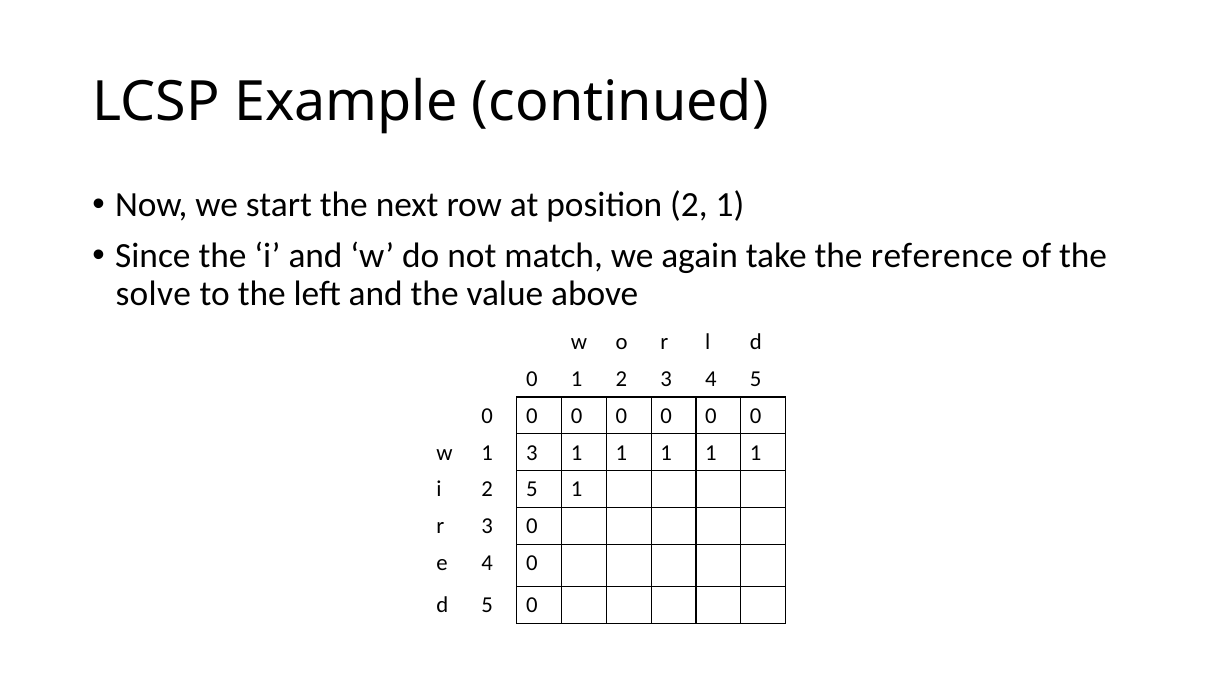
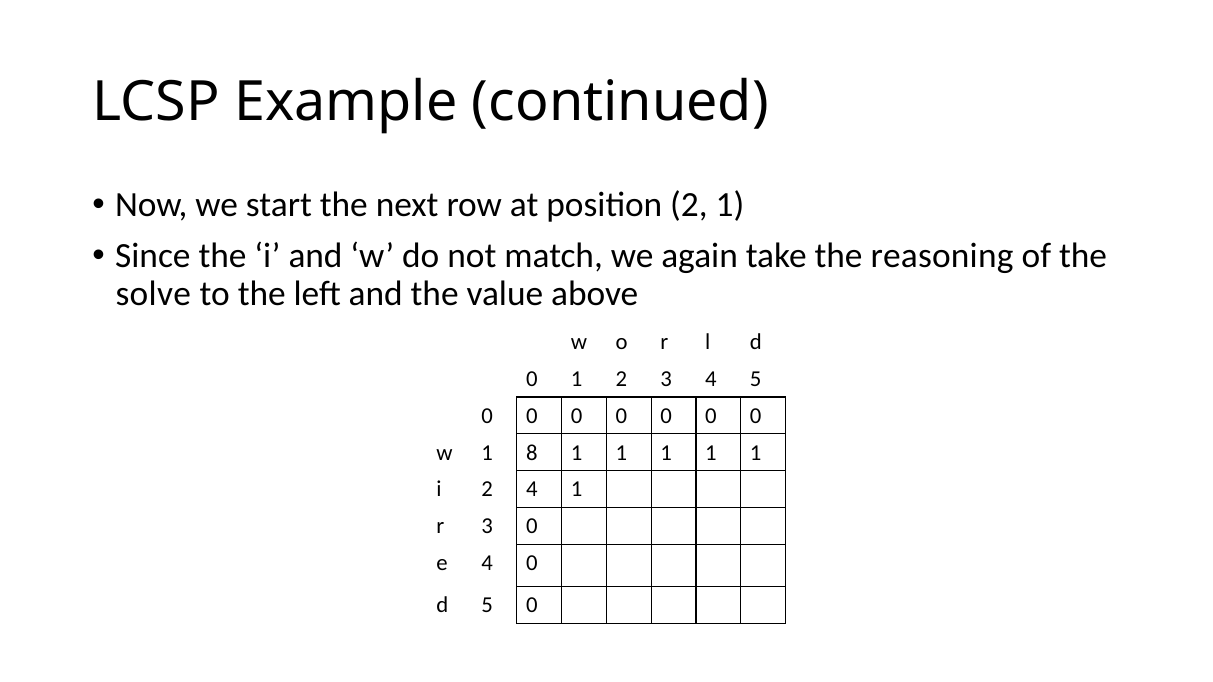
reference: reference -> reasoning
1 3: 3 -> 8
2 5: 5 -> 4
